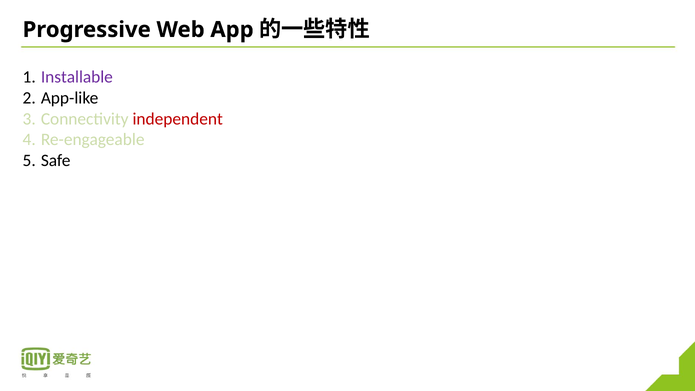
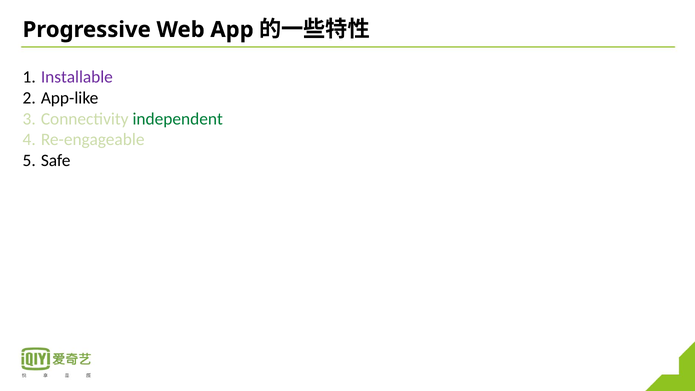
independent colour: red -> green
